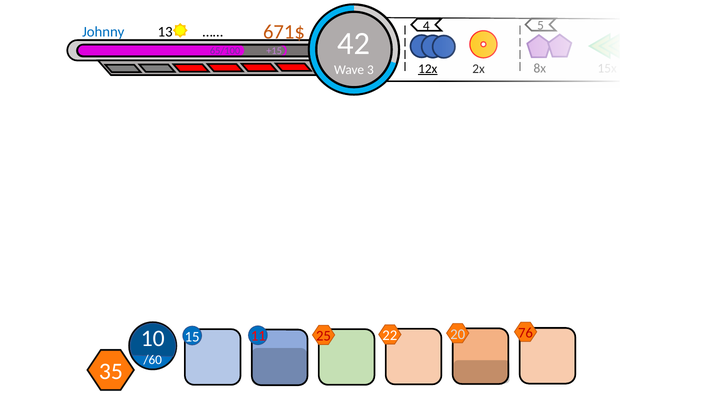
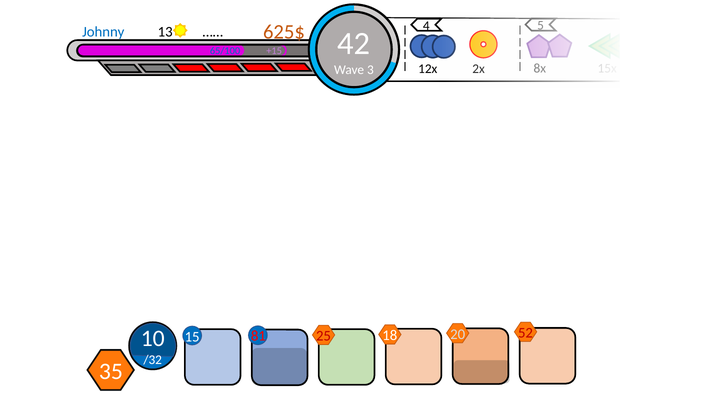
671$: 671$ -> 625$
65/100 colour: purple -> blue
12x underline: present -> none
22: 22 -> 18
76: 76 -> 52
11: 11 -> 81
/60: /60 -> /32
